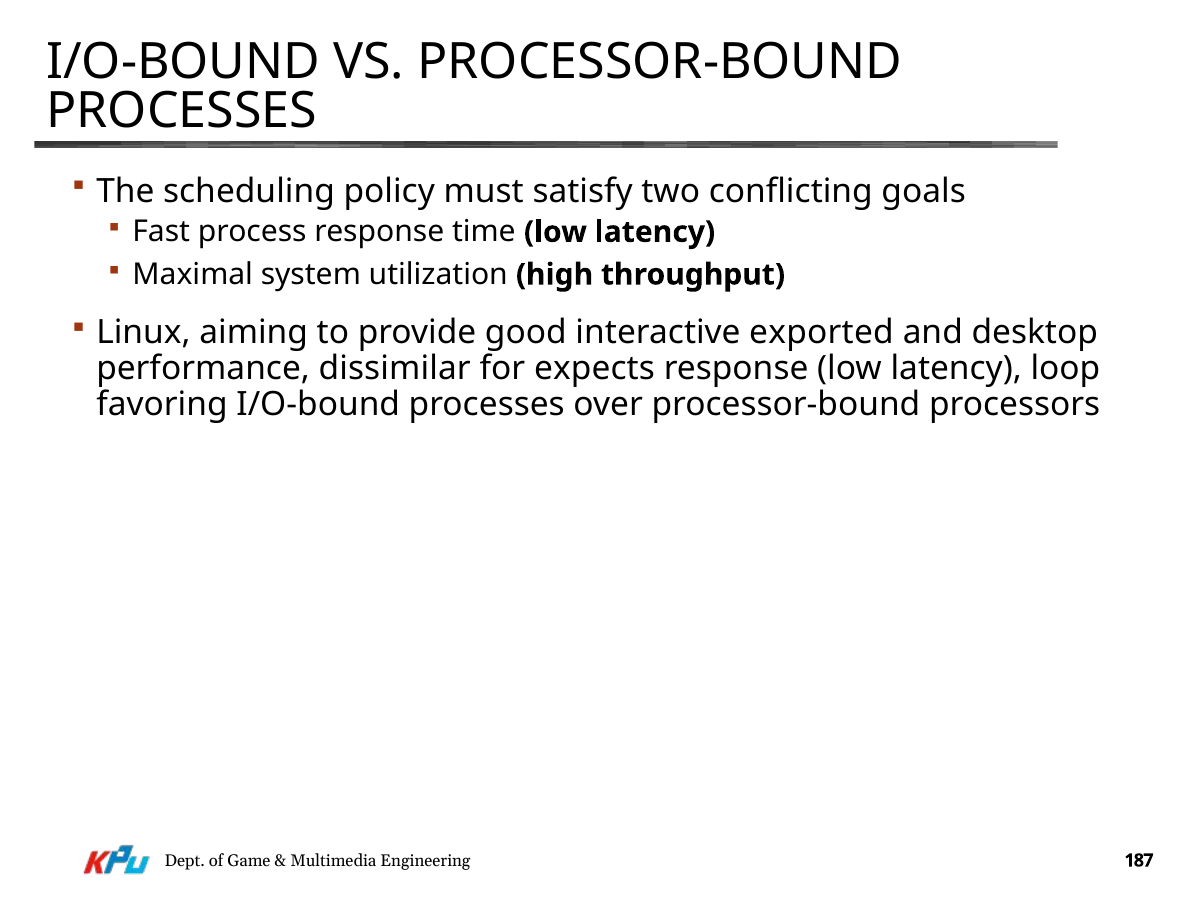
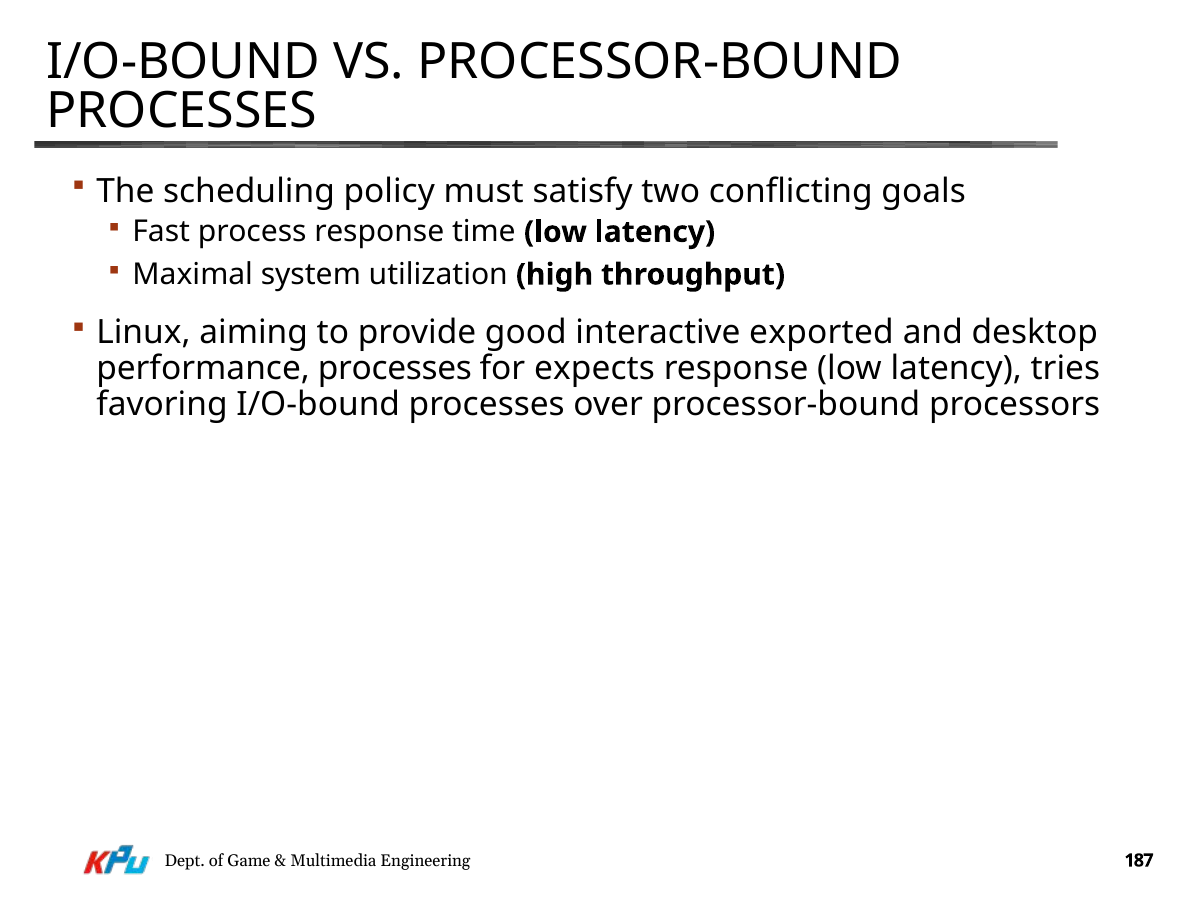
performance dissimilar: dissimilar -> processes
loop: loop -> tries
